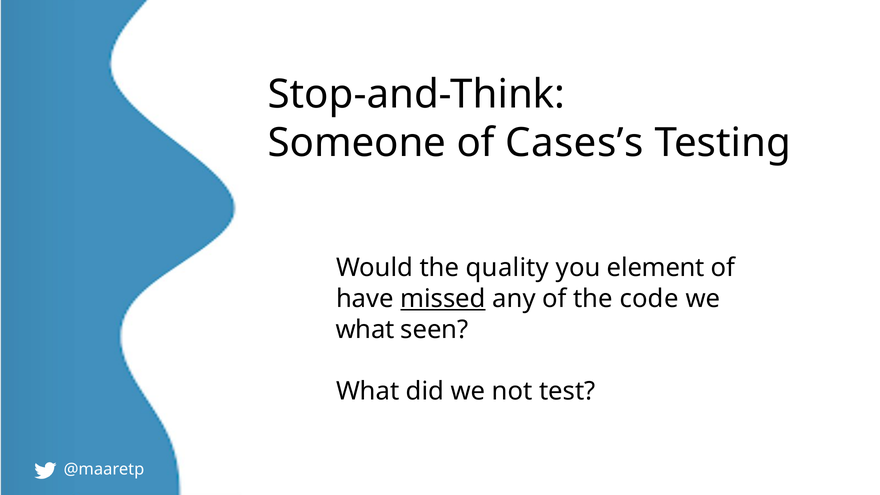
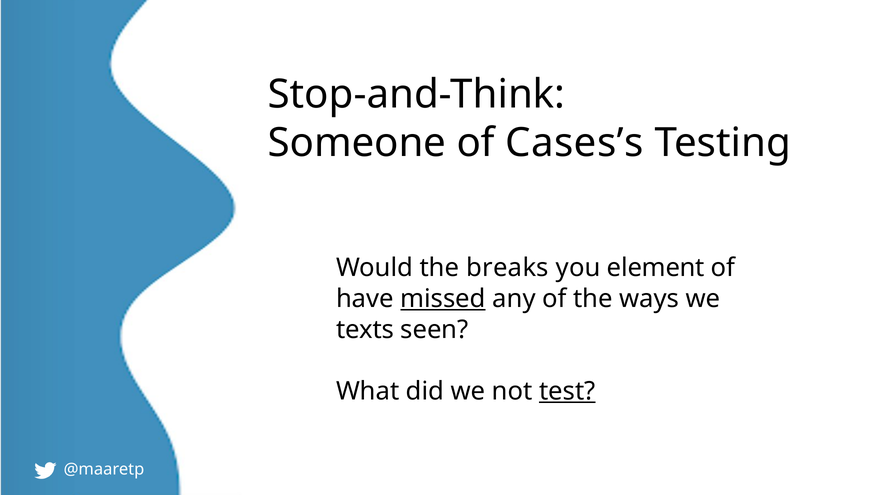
quality: quality -> breaks
code: code -> ways
what at (365, 330): what -> texts
test underline: none -> present
